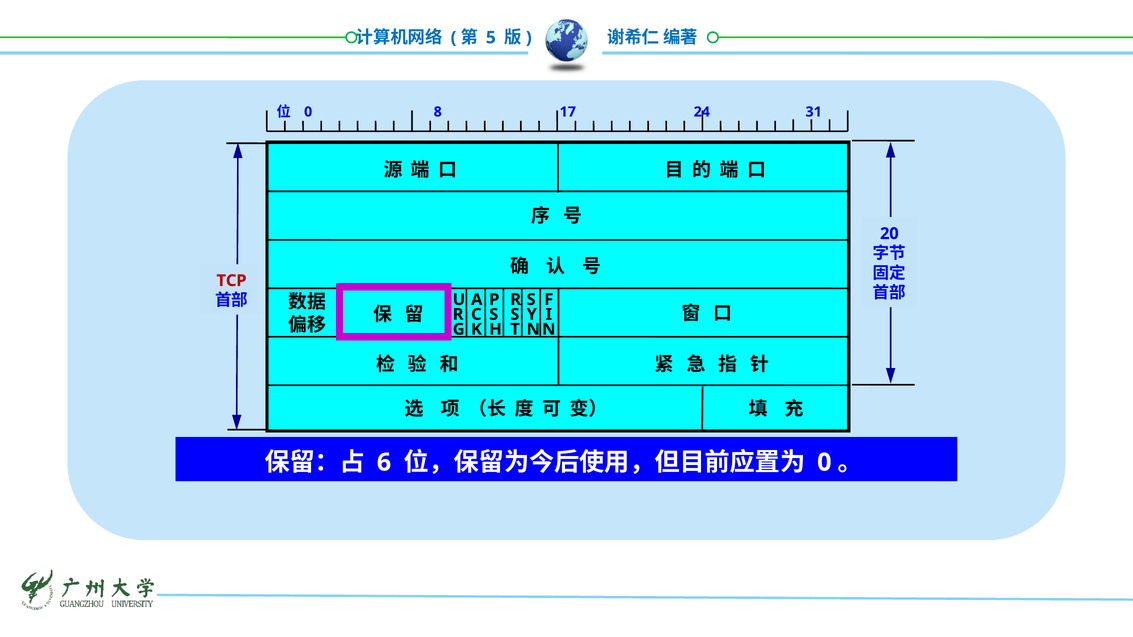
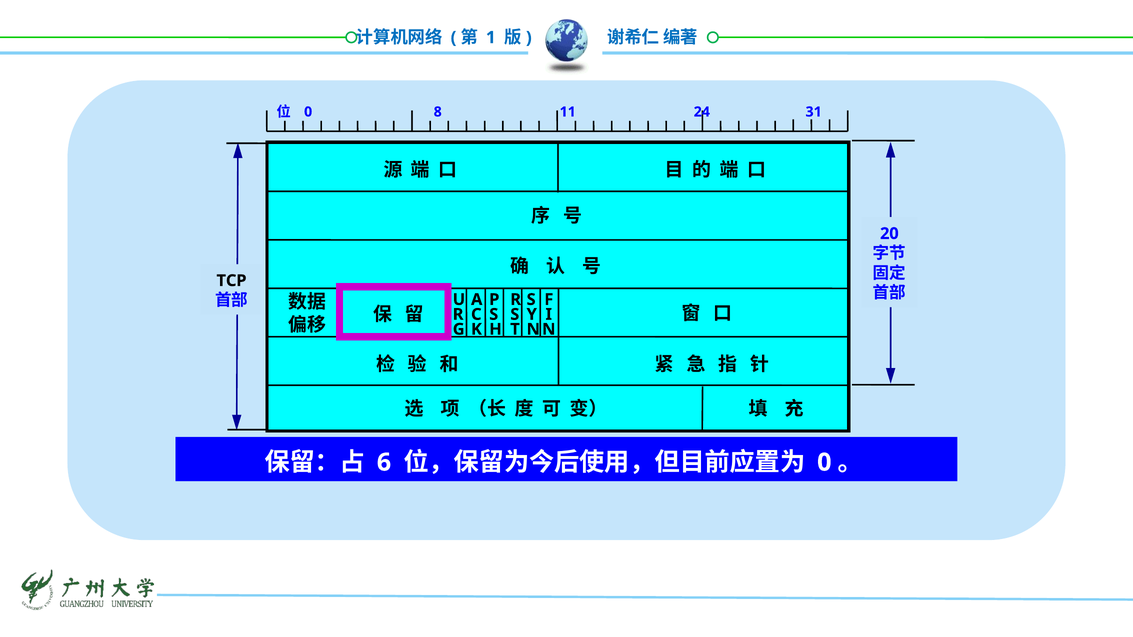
5: 5 -> 1
17: 17 -> 11
TCP colour: red -> black
